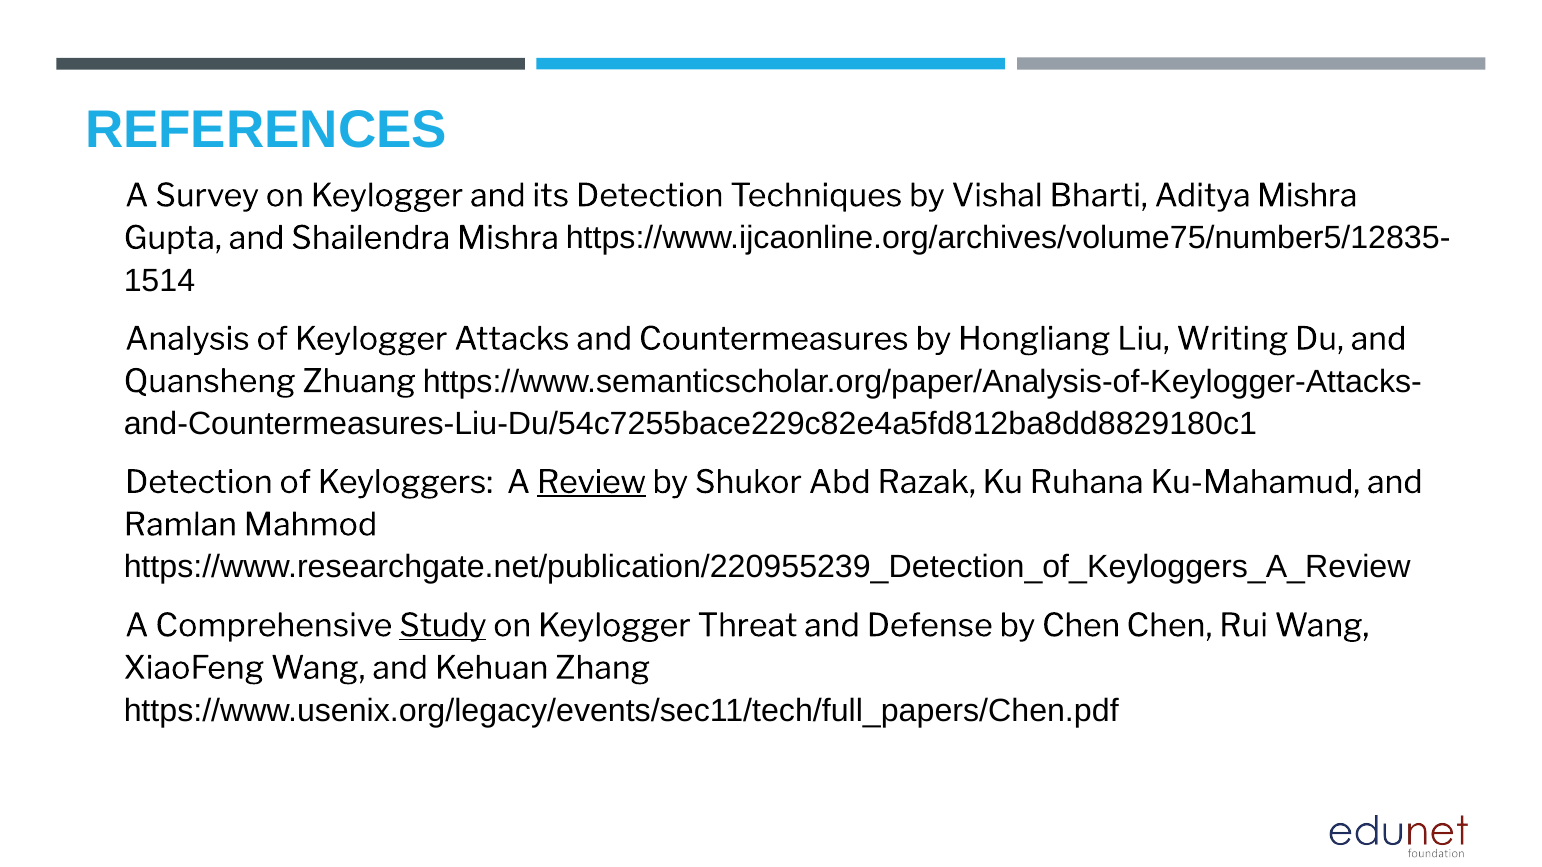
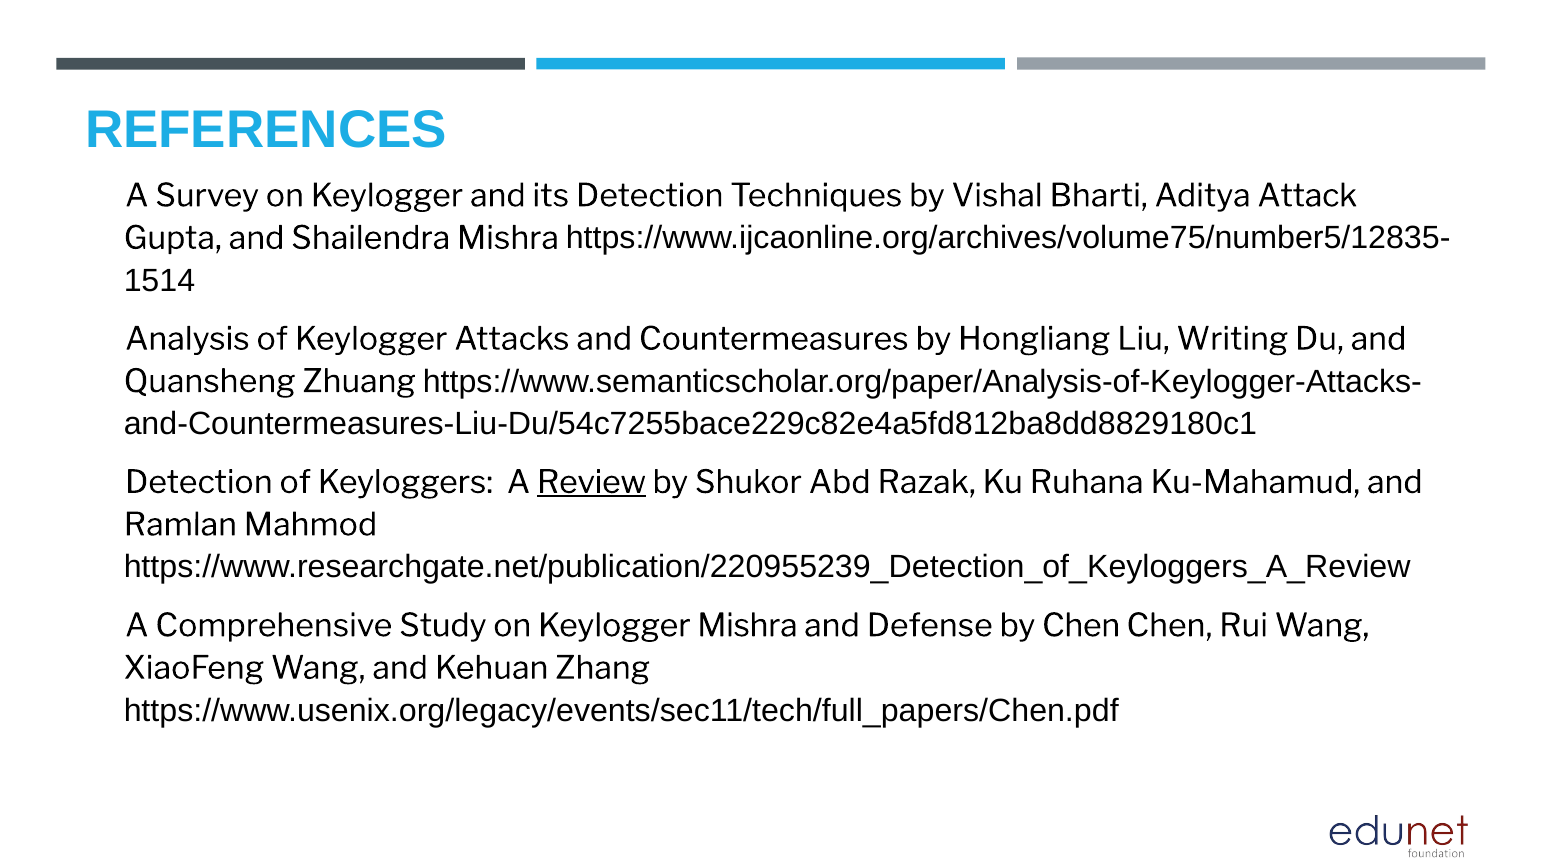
Aditya Mishra: Mishra -> Attack
Study underline: present -> none
Keylogger Threat: Threat -> Mishra
